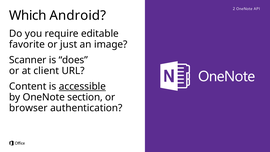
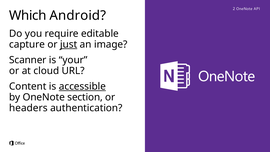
favorite: favorite -> capture
just underline: none -> present
does: does -> your
client: client -> cloud
browser: browser -> headers
